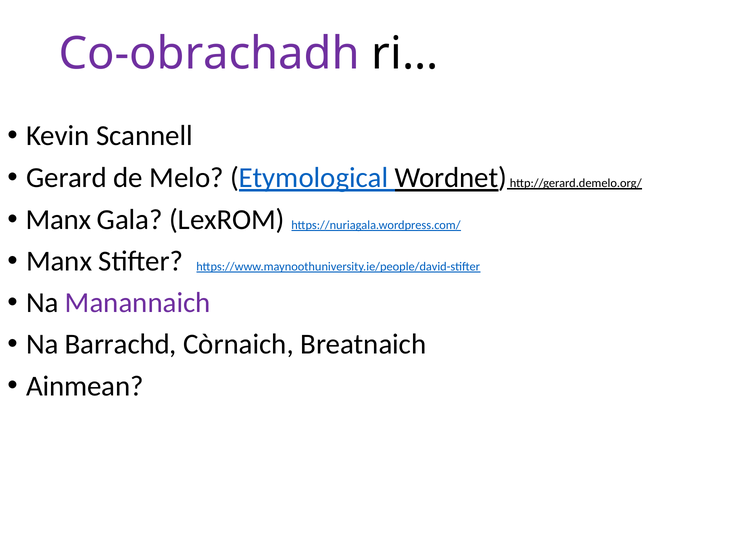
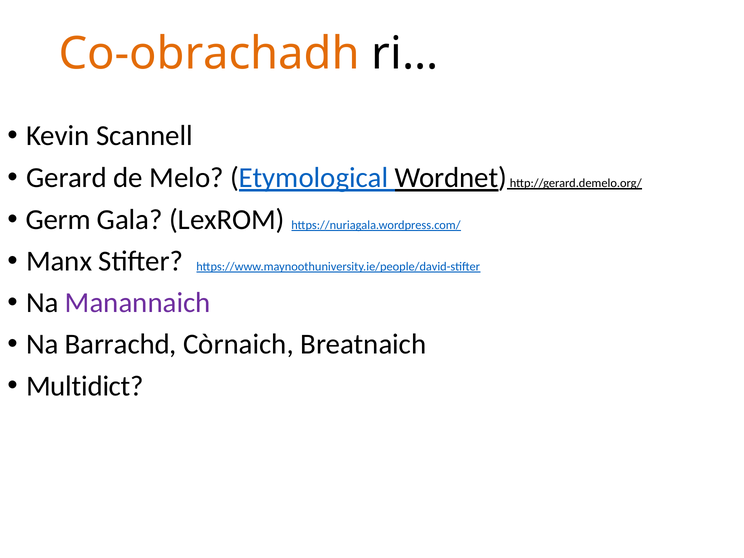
Co-obrachadh colour: purple -> orange
Manx at (58, 220): Manx -> Germ
Ainmean: Ainmean -> Multidict
